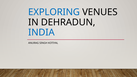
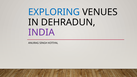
INDIA colour: blue -> purple
